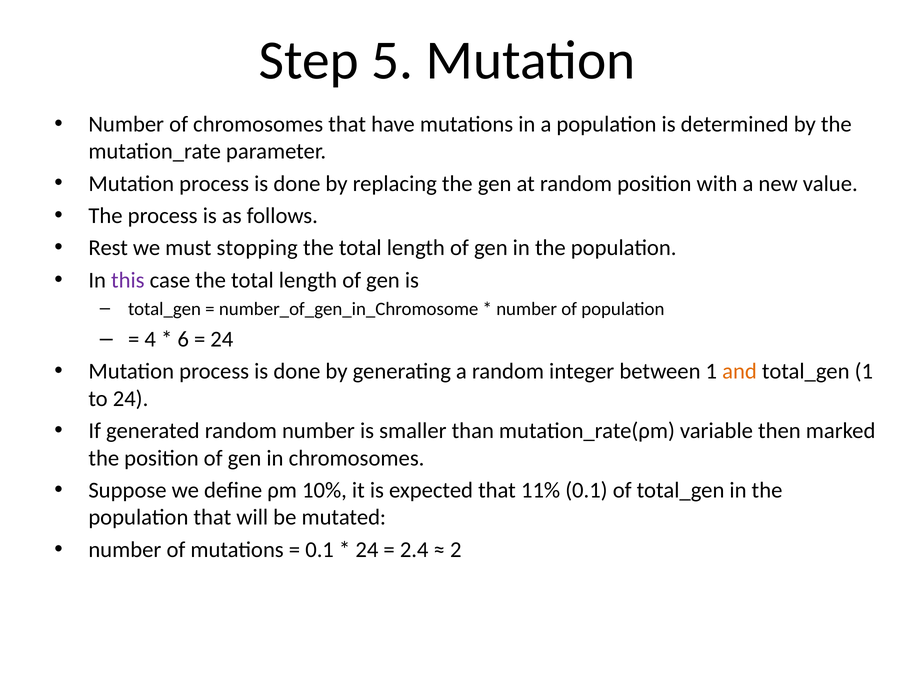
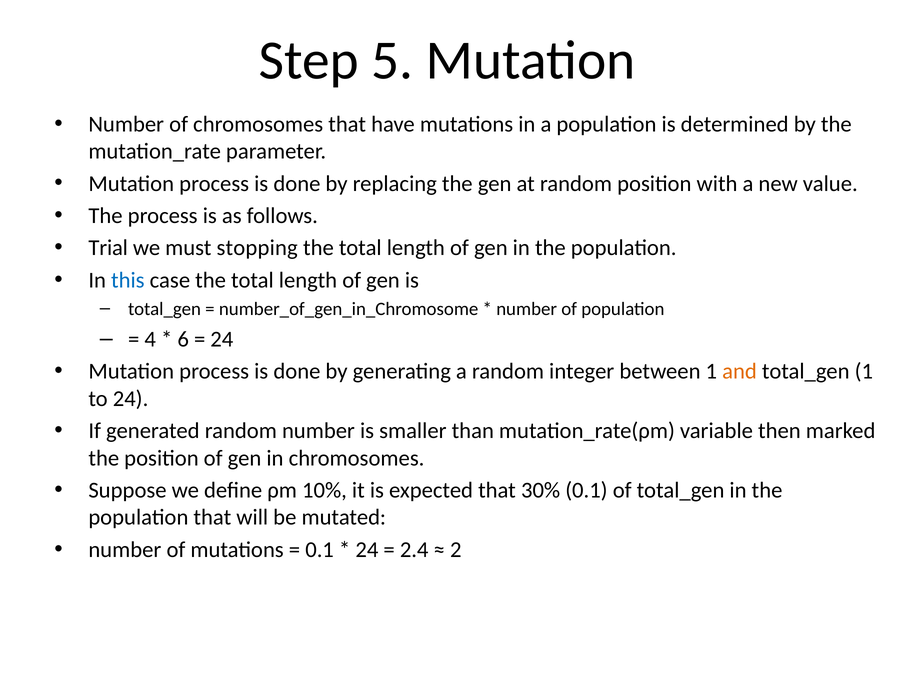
Rest: Rest -> Trial
this colour: purple -> blue
11%: 11% -> 30%
